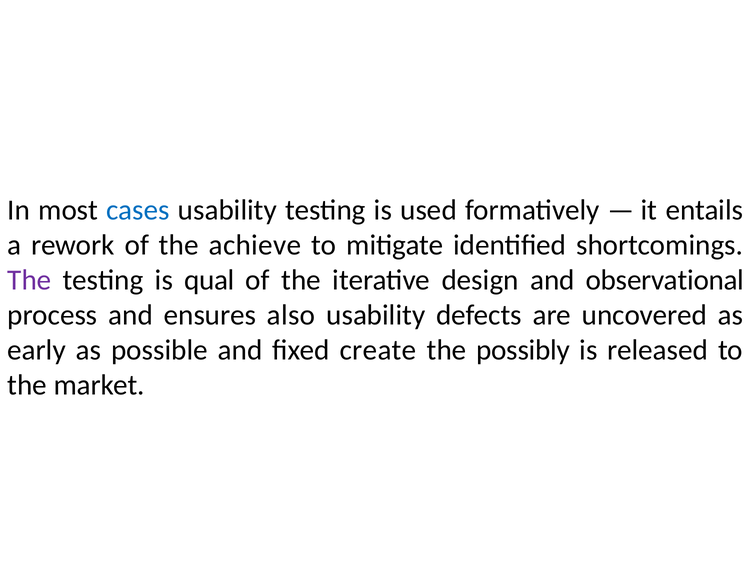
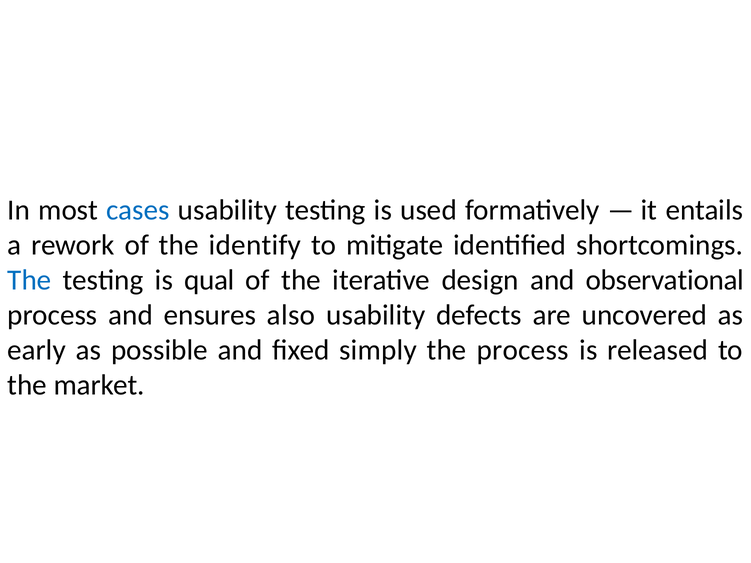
achieve: achieve -> identify
The at (29, 280) colour: purple -> blue
create: create -> simply
the possibly: possibly -> process
